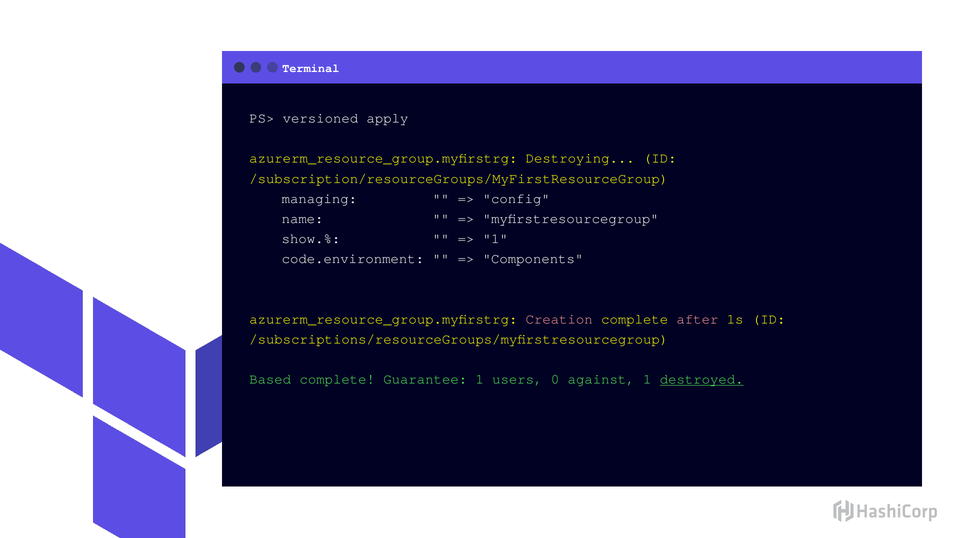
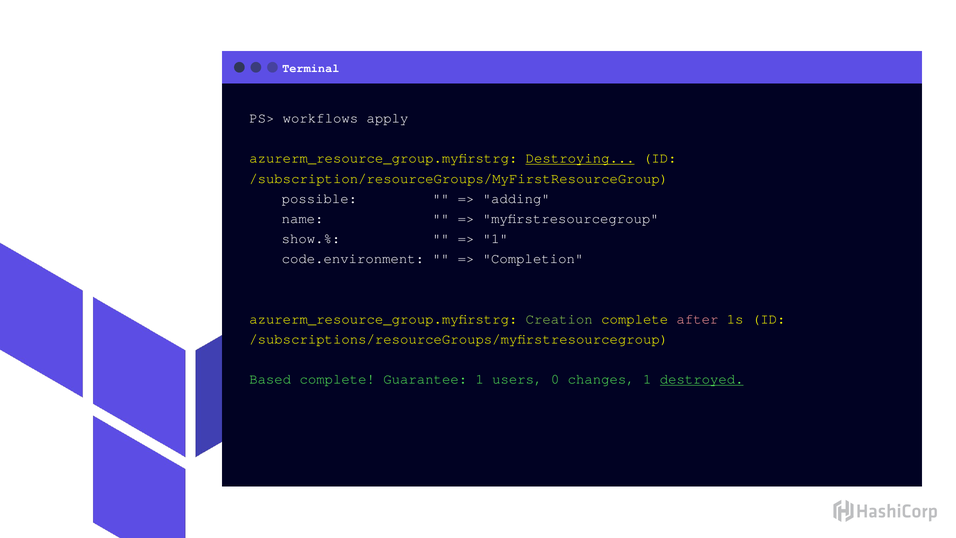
versioned: versioned -> workflows
Destroying underline: none -> present
managing: managing -> possible
config: config -> adding
Components: Components -> Completion
Creation colour: pink -> light green
against: against -> changes
